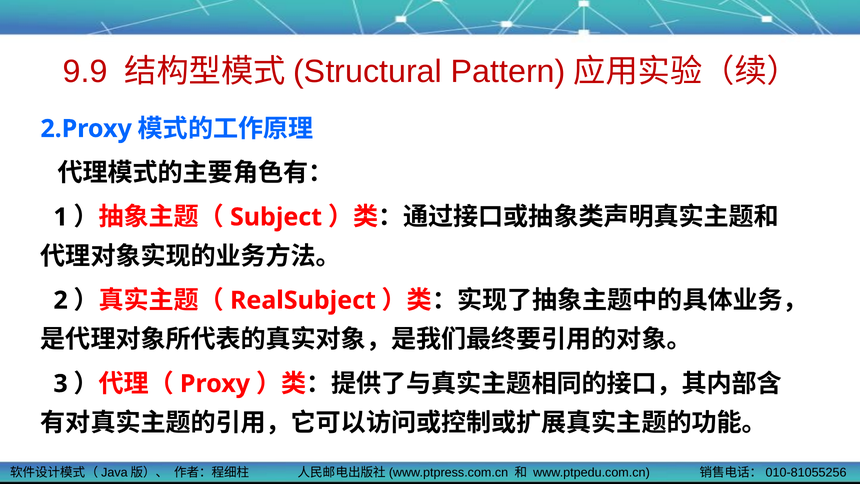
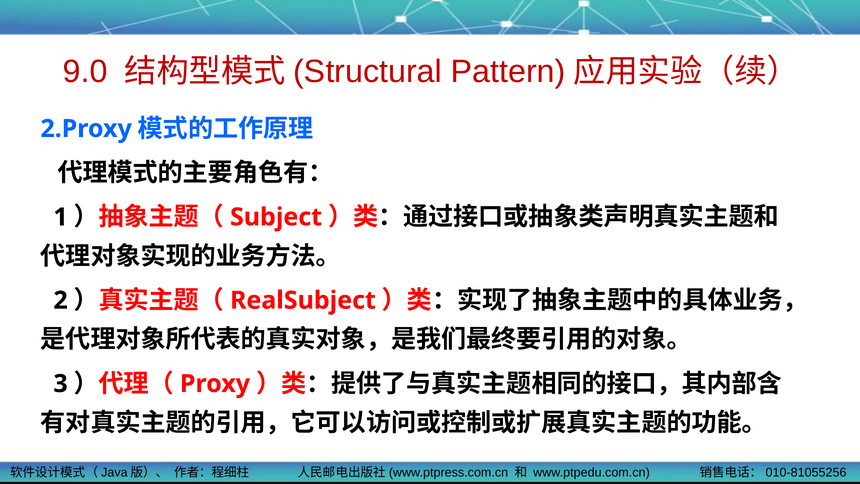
9.9: 9.9 -> 9.0
